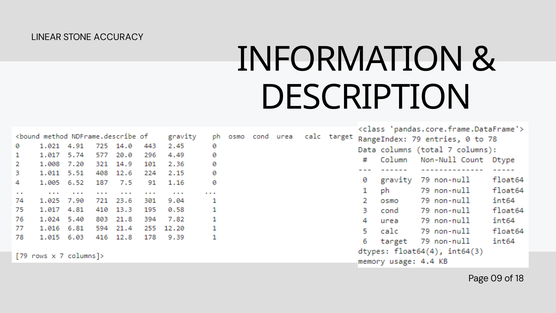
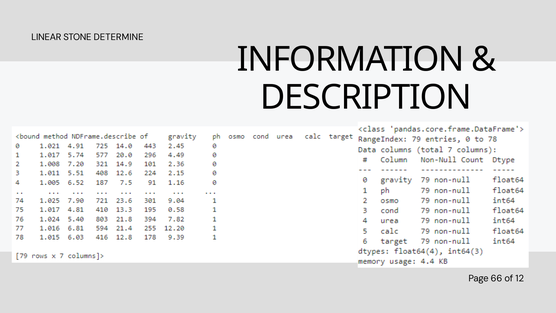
ACCURACY: ACCURACY -> DETERMINE
09: 09 -> 66
18: 18 -> 12
